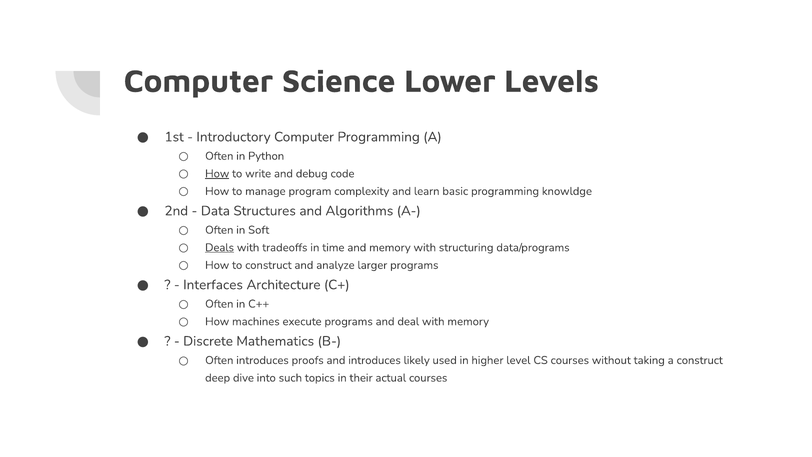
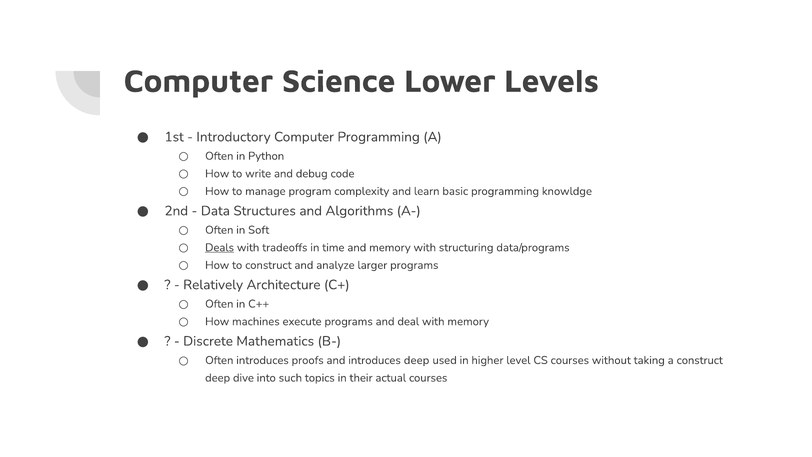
How at (217, 174) underline: present -> none
Interfaces: Interfaces -> Relatively
introduces likely: likely -> deep
